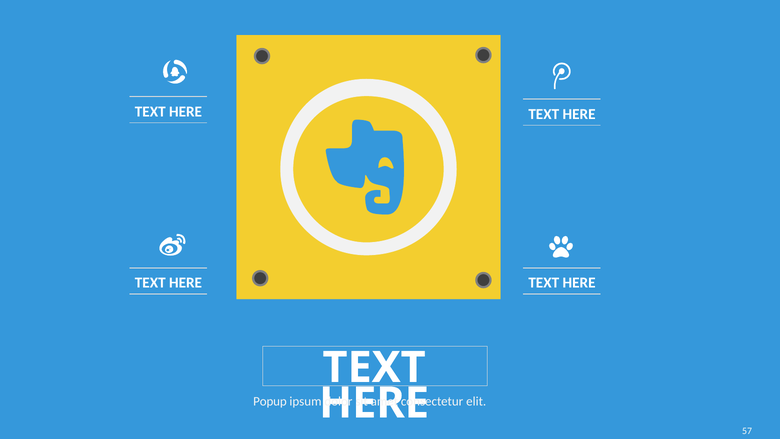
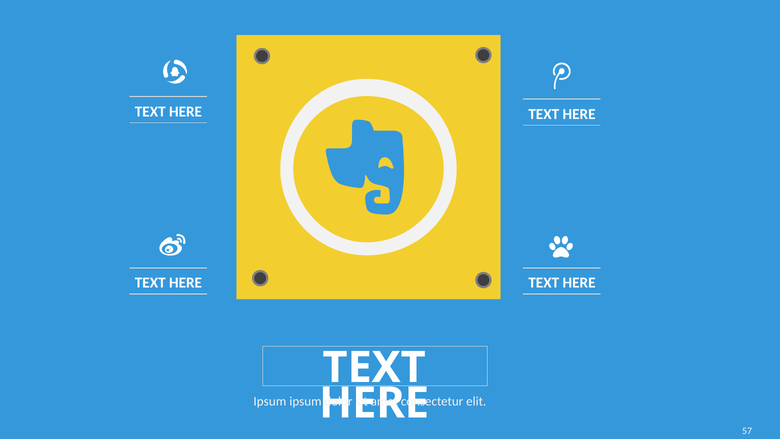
Popup at (270, 401): Popup -> Ipsum
